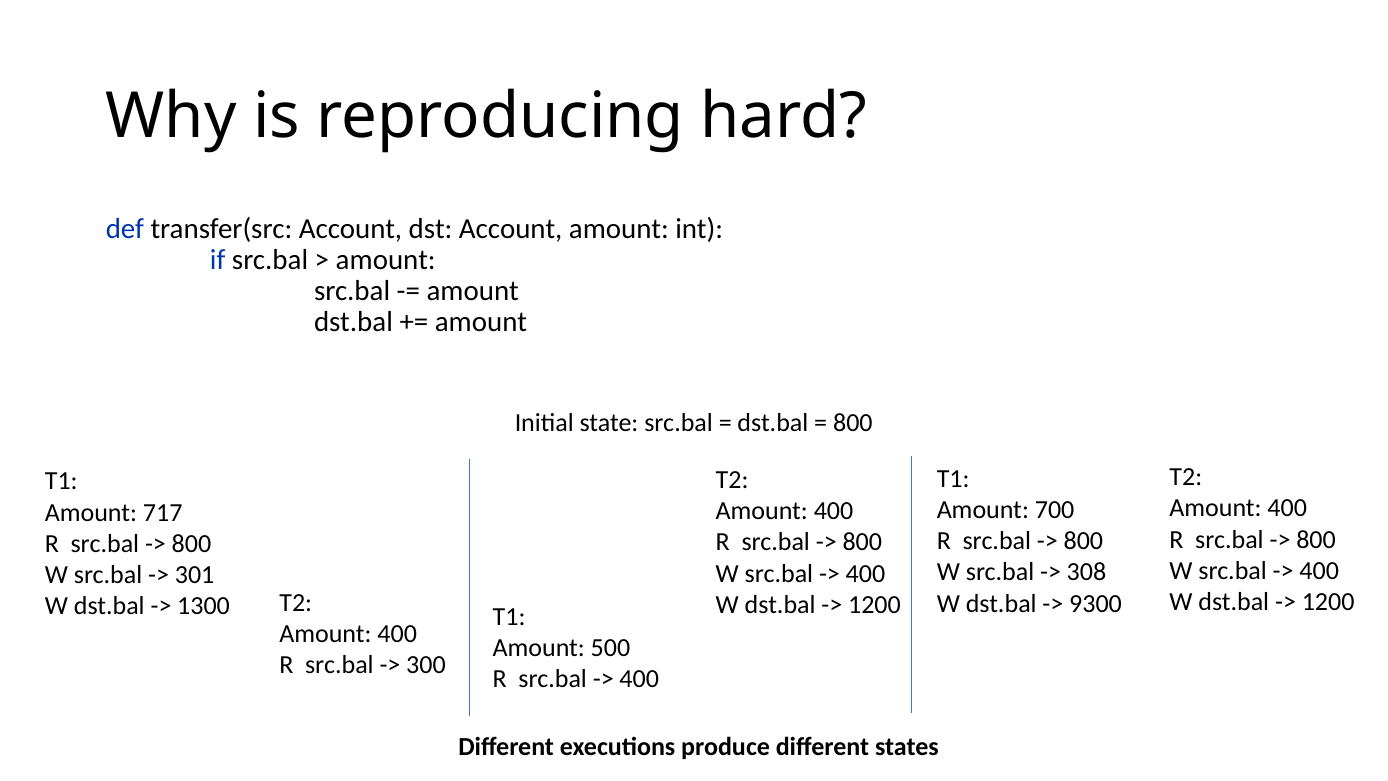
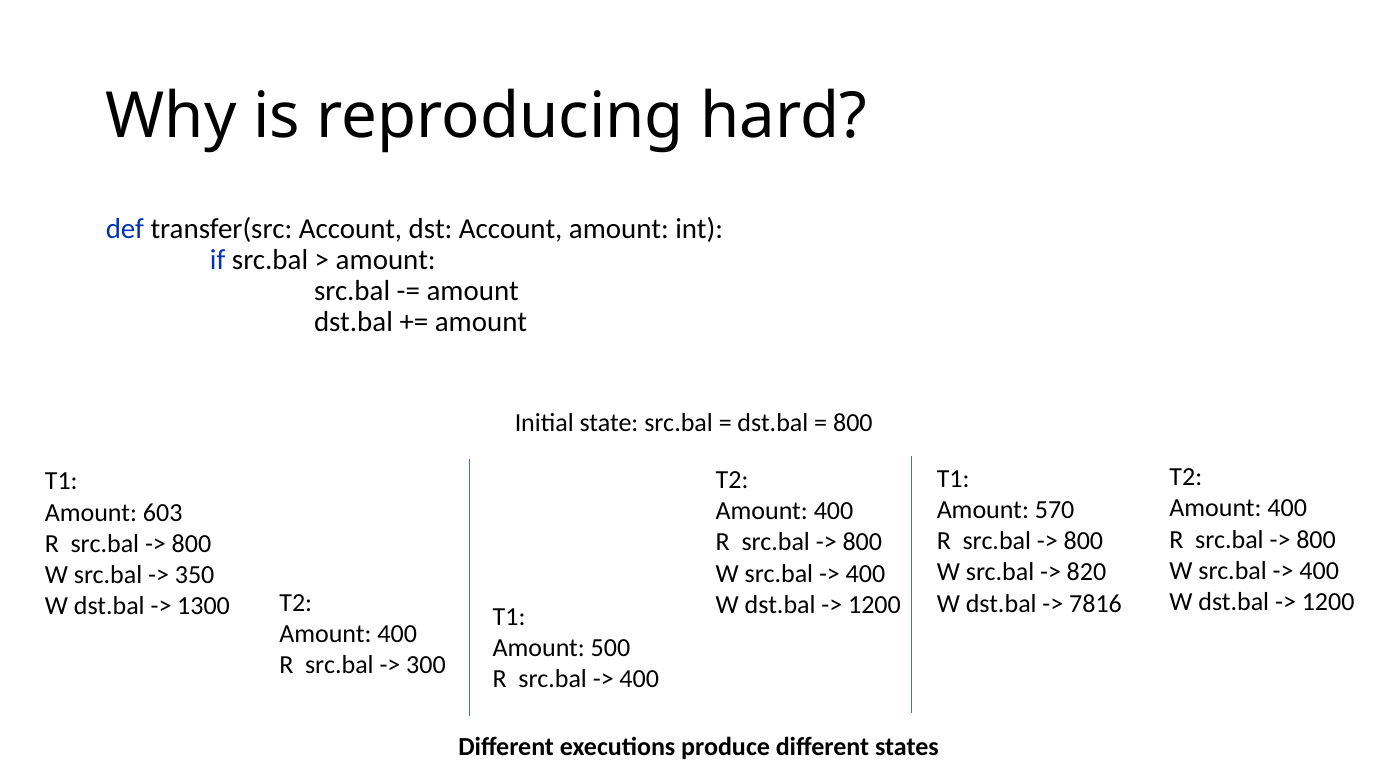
700: 700 -> 570
717: 717 -> 603
308: 308 -> 820
301: 301 -> 350
9300: 9300 -> 7816
